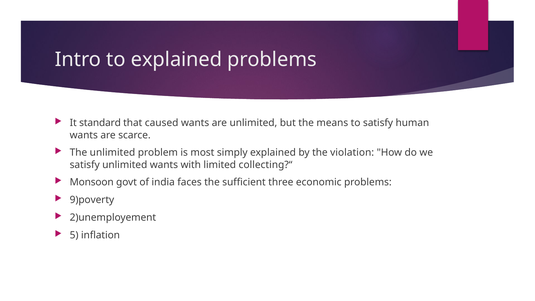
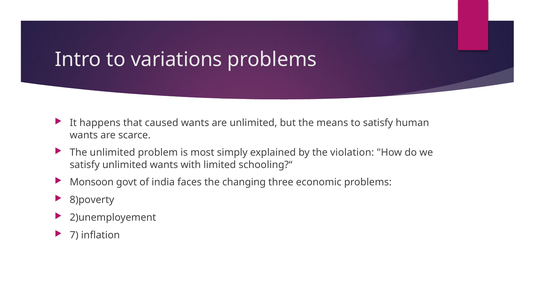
to explained: explained -> variations
standard: standard -> happens
collecting?“: collecting?“ -> schooling?“
sufficient: sufficient -> changing
9)poverty: 9)poverty -> 8)poverty
5: 5 -> 7
